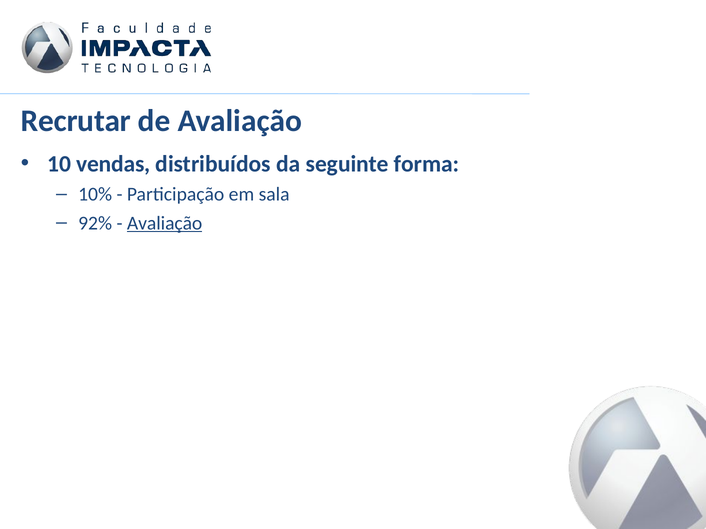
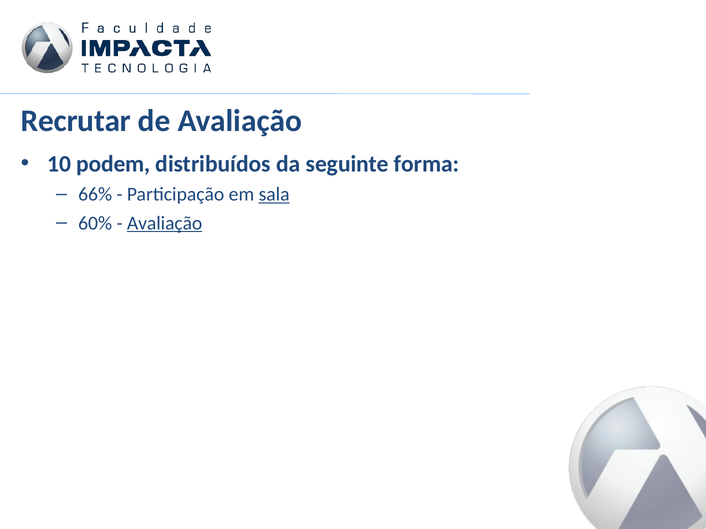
vendas: vendas -> podem
10%: 10% -> 66%
sala underline: none -> present
92%: 92% -> 60%
